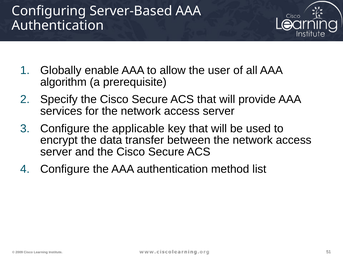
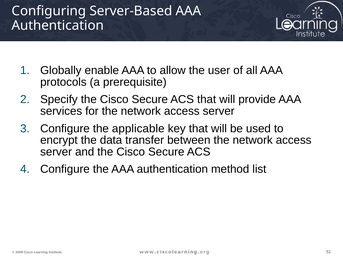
algorithm: algorithm -> protocols
